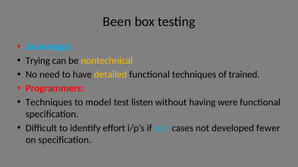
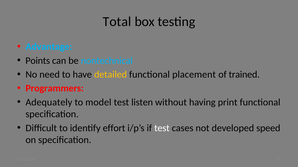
Been: Been -> Total
Trying: Trying -> Points
nontechnical colour: yellow -> light blue
functional techniques: techniques -> placement
Techniques at (49, 103): Techniques -> Adequately
were: were -> print
test at (162, 128) colour: light blue -> white
fewer: fewer -> speed
